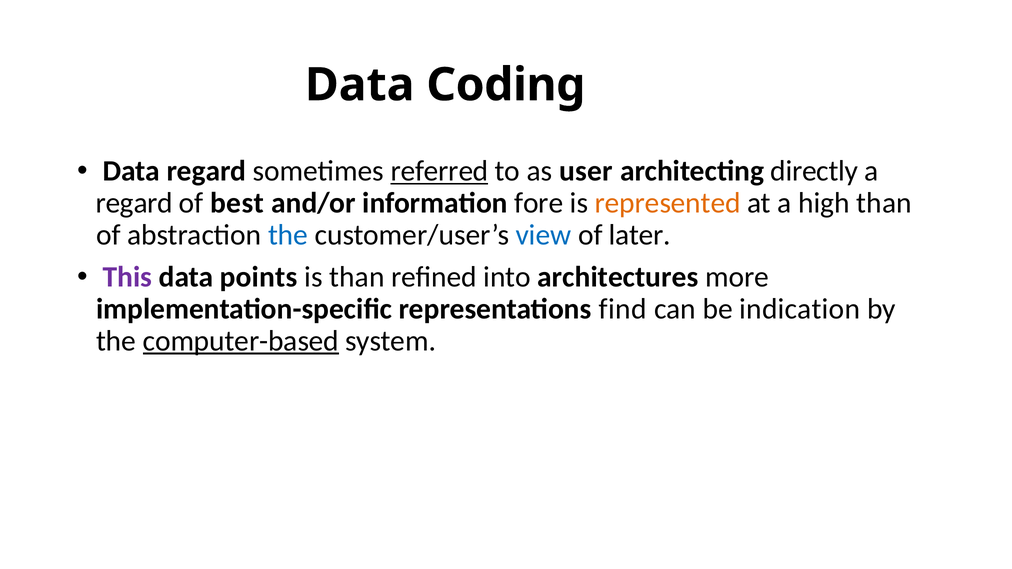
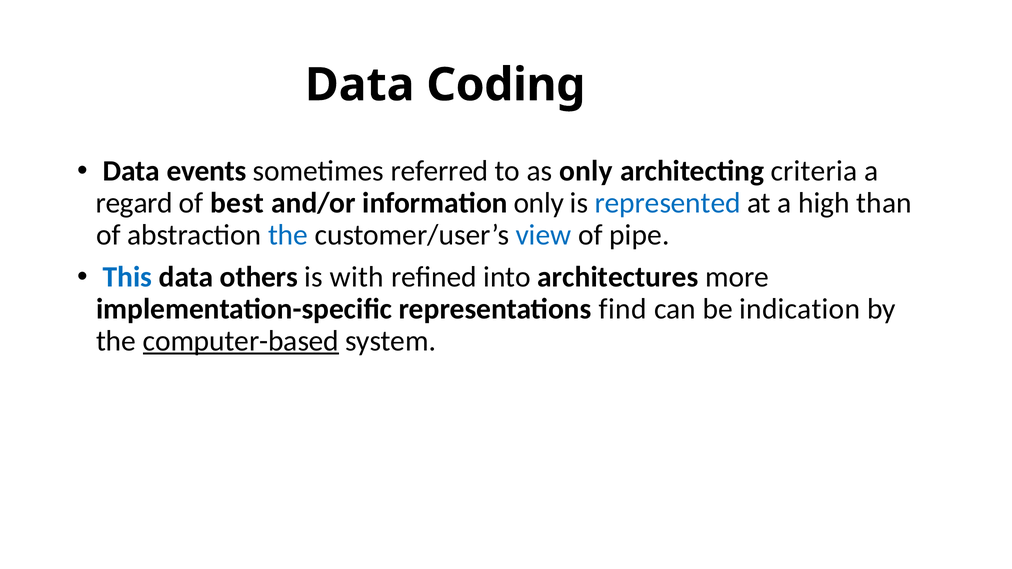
Data regard: regard -> events
referred underline: present -> none
as user: user -> only
directly: directly -> criteria
information fore: fore -> only
represented colour: orange -> blue
later: later -> pipe
This colour: purple -> blue
points: points -> others
is than: than -> with
